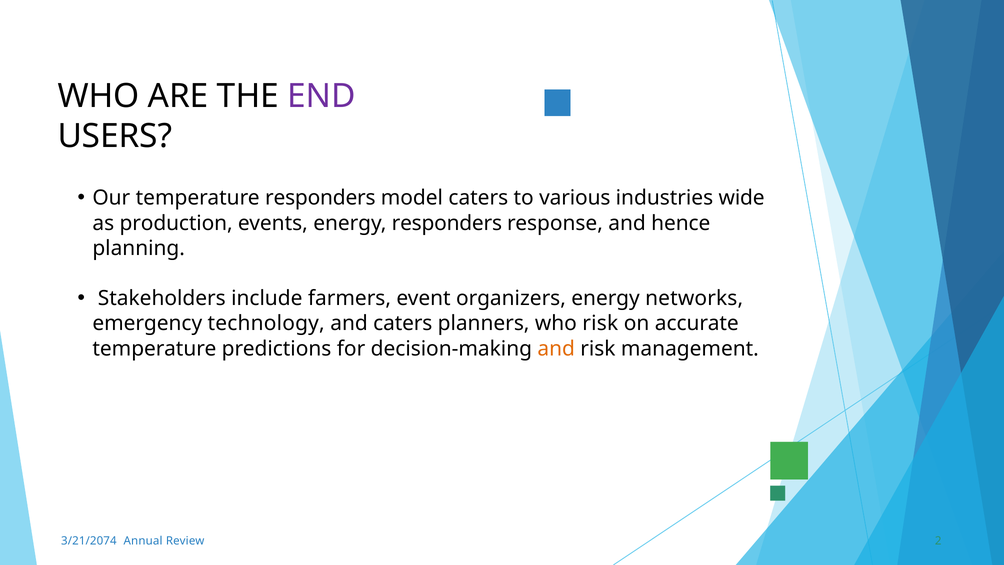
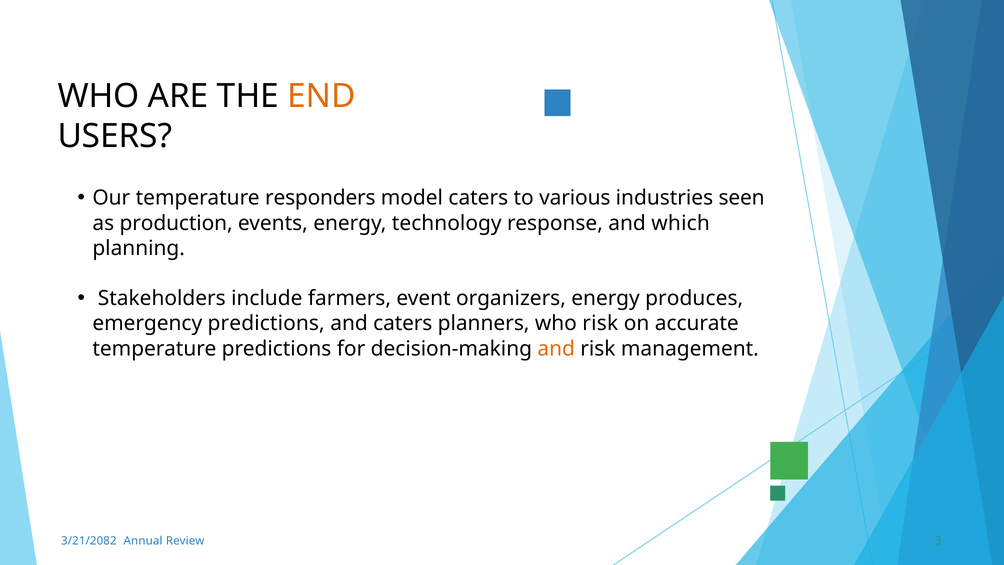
END colour: purple -> orange
wide: wide -> seen
energy responders: responders -> technology
hence: hence -> which
networks: networks -> produces
emergency technology: technology -> predictions
3/21/2074: 3/21/2074 -> 3/21/2082
2: 2 -> 3
